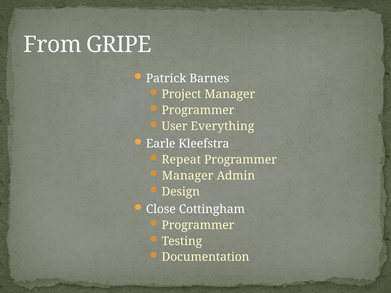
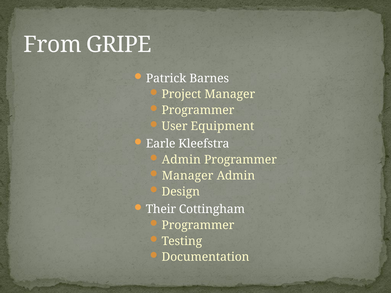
Everything: Everything -> Equipment
Repeat at (181, 160): Repeat -> Admin
Close: Close -> Their
